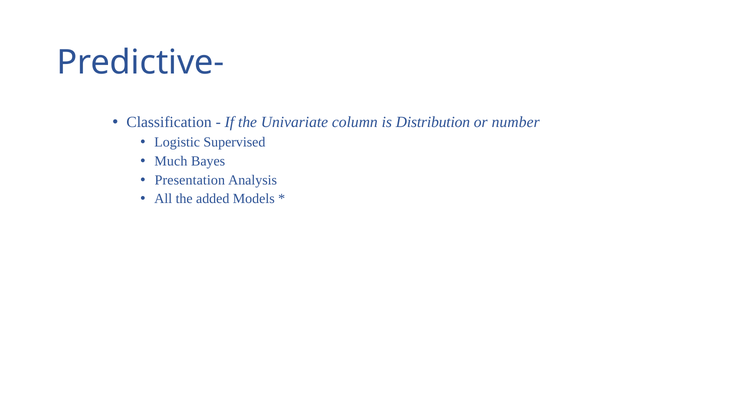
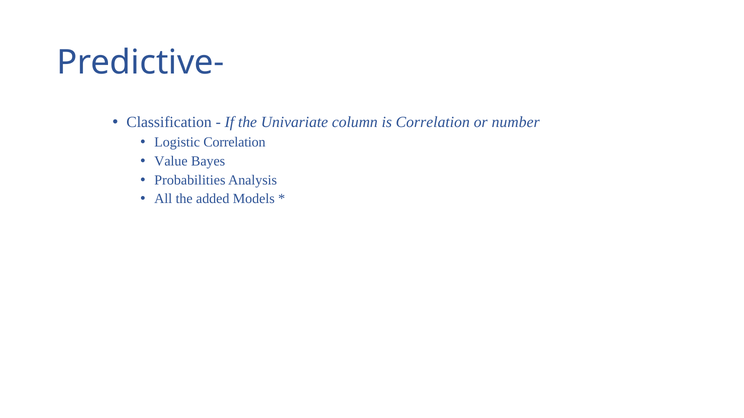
is Distribution: Distribution -> Correlation
Logistic Supervised: Supervised -> Correlation
Much: Much -> Value
Presentation: Presentation -> Probabilities
